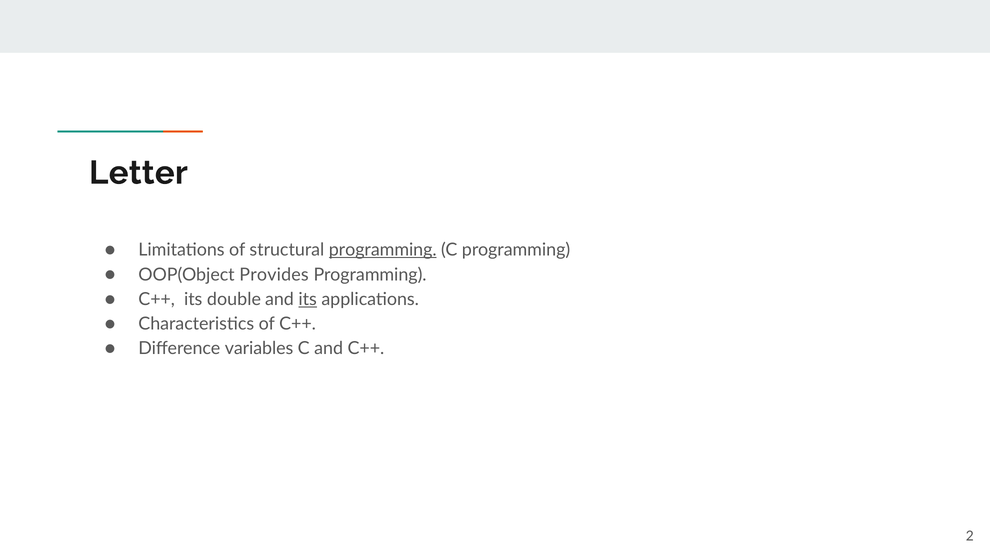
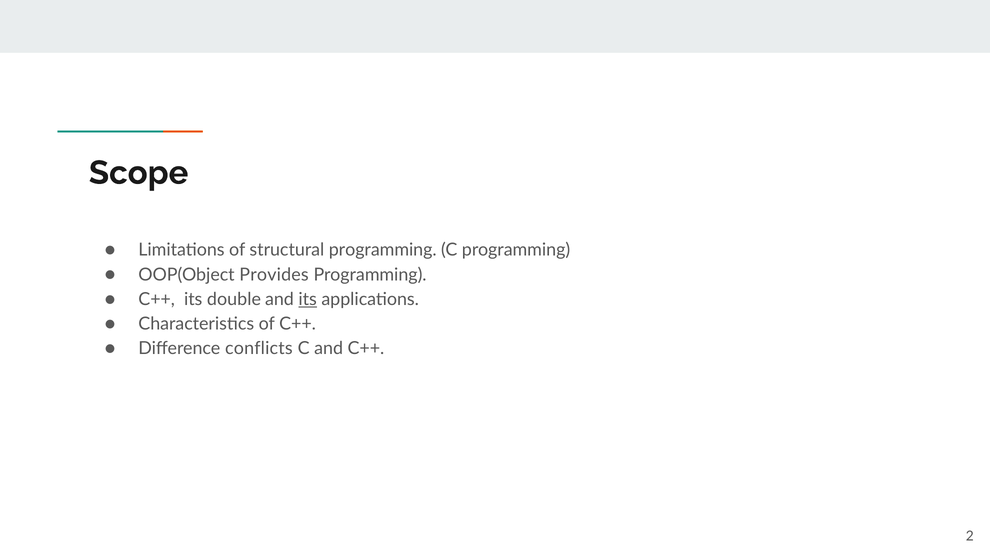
Letter: Letter -> Scope
programming at (383, 250) underline: present -> none
variables: variables -> conflicts
